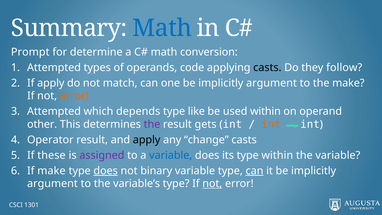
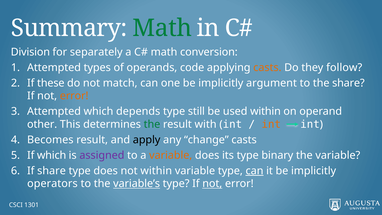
Math at (162, 28) colour: blue -> green
Prompt: Prompt -> Division
determine: determine -> separately
casts at (267, 68) colour: black -> orange
If apply: apply -> these
the make: make -> share
like: like -> still
the at (152, 124) colour: purple -> green
gets: gets -> with
Operator: Operator -> Becomes
If these: these -> which
variable at (171, 155) colour: blue -> orange
type within: within -> binary
If make: make -> share
does at (106, 171) underline: present -> none
not binary: binary -> within
argument at (52, 184): argument -> operators
variable’s underline: none -> present
